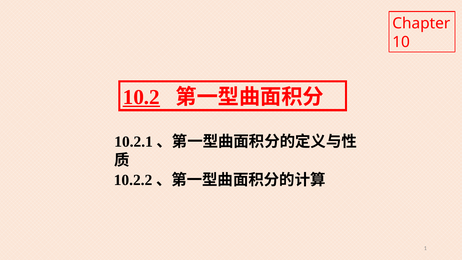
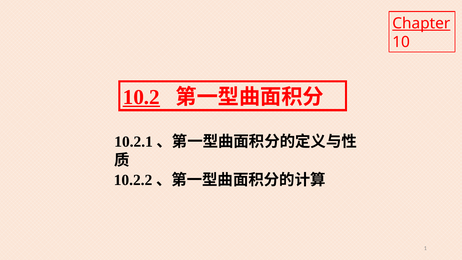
Chapter underline: none -> present
